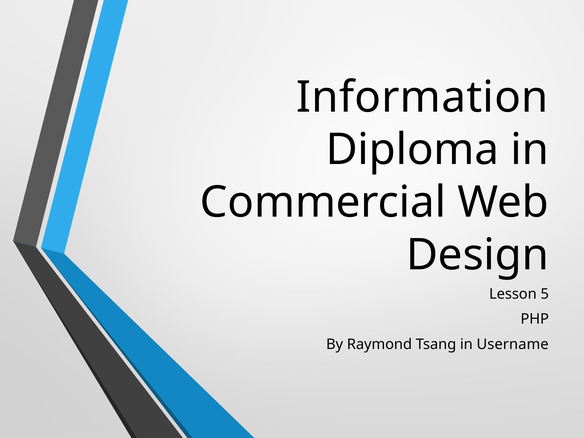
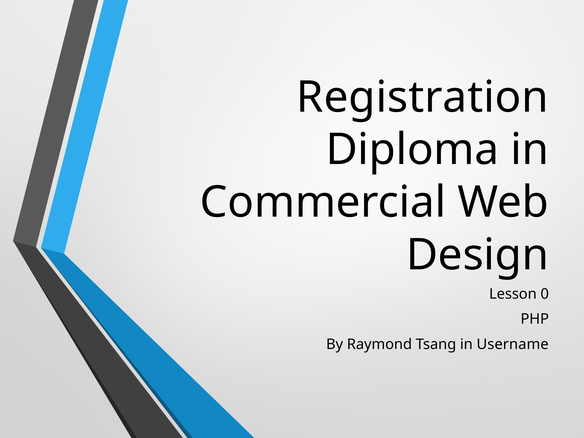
Information: Information -> Registration
5: 5 -> 0
